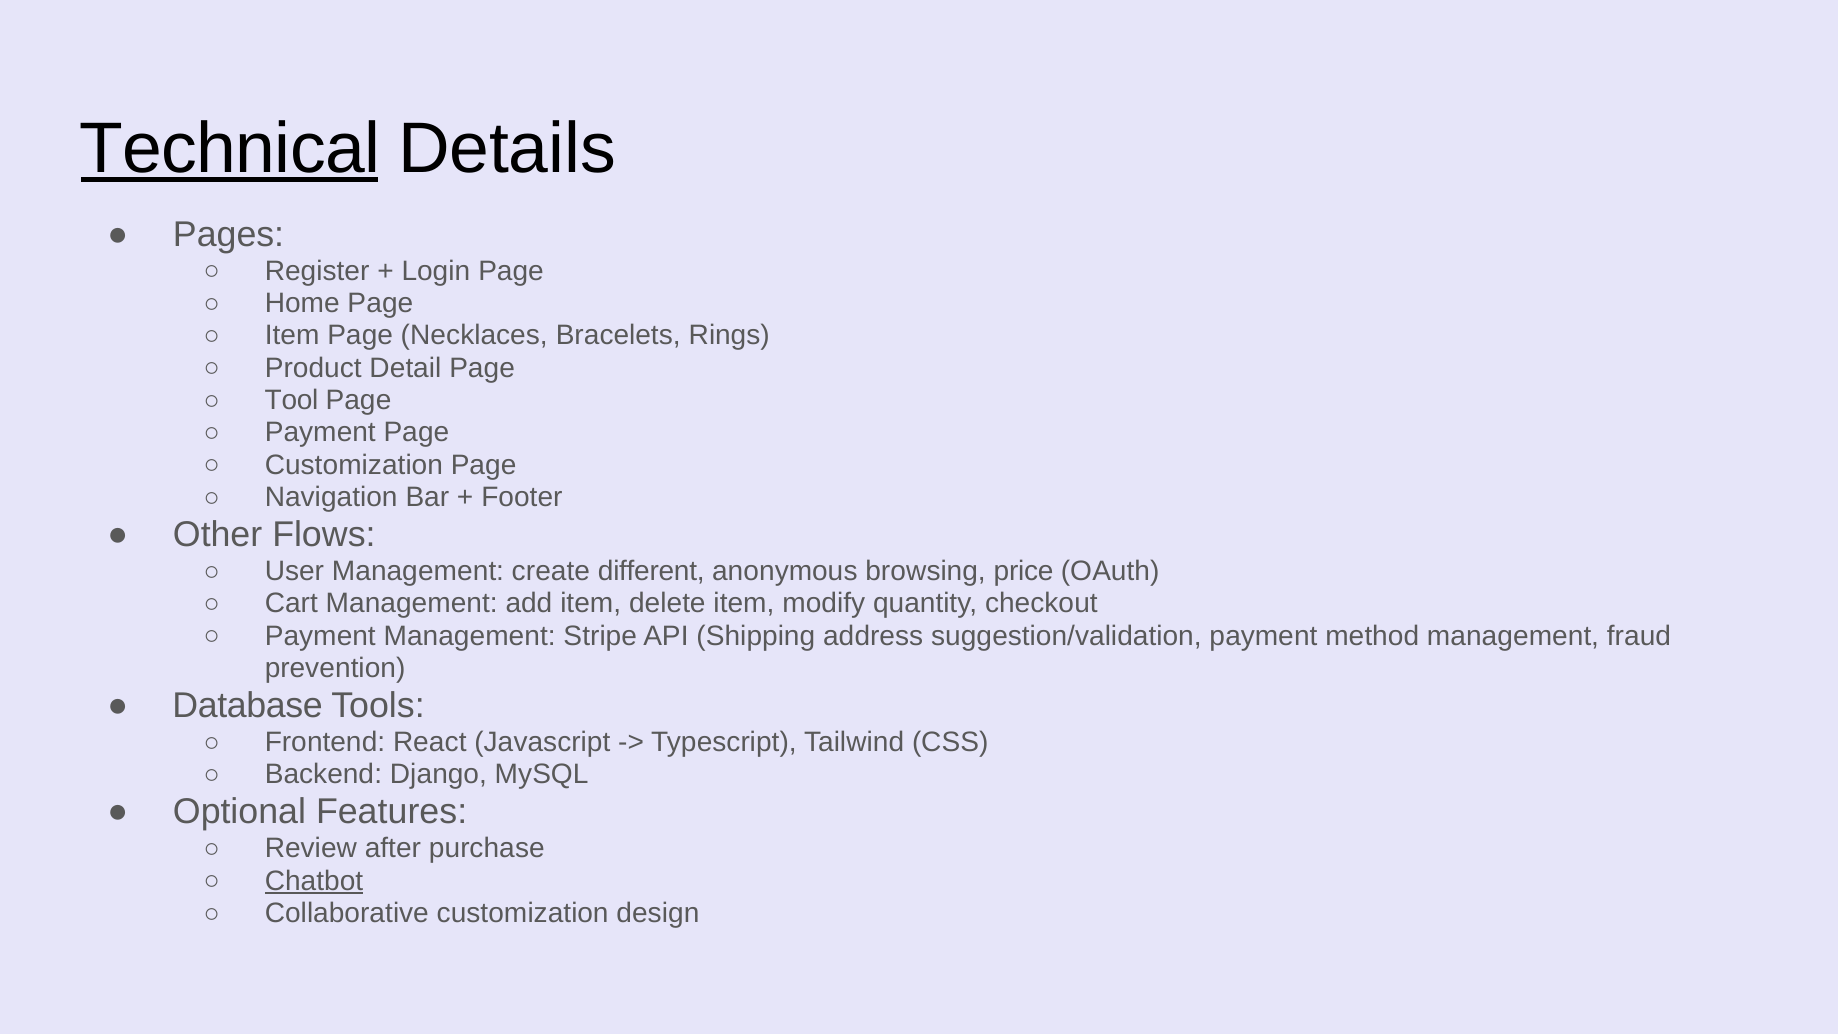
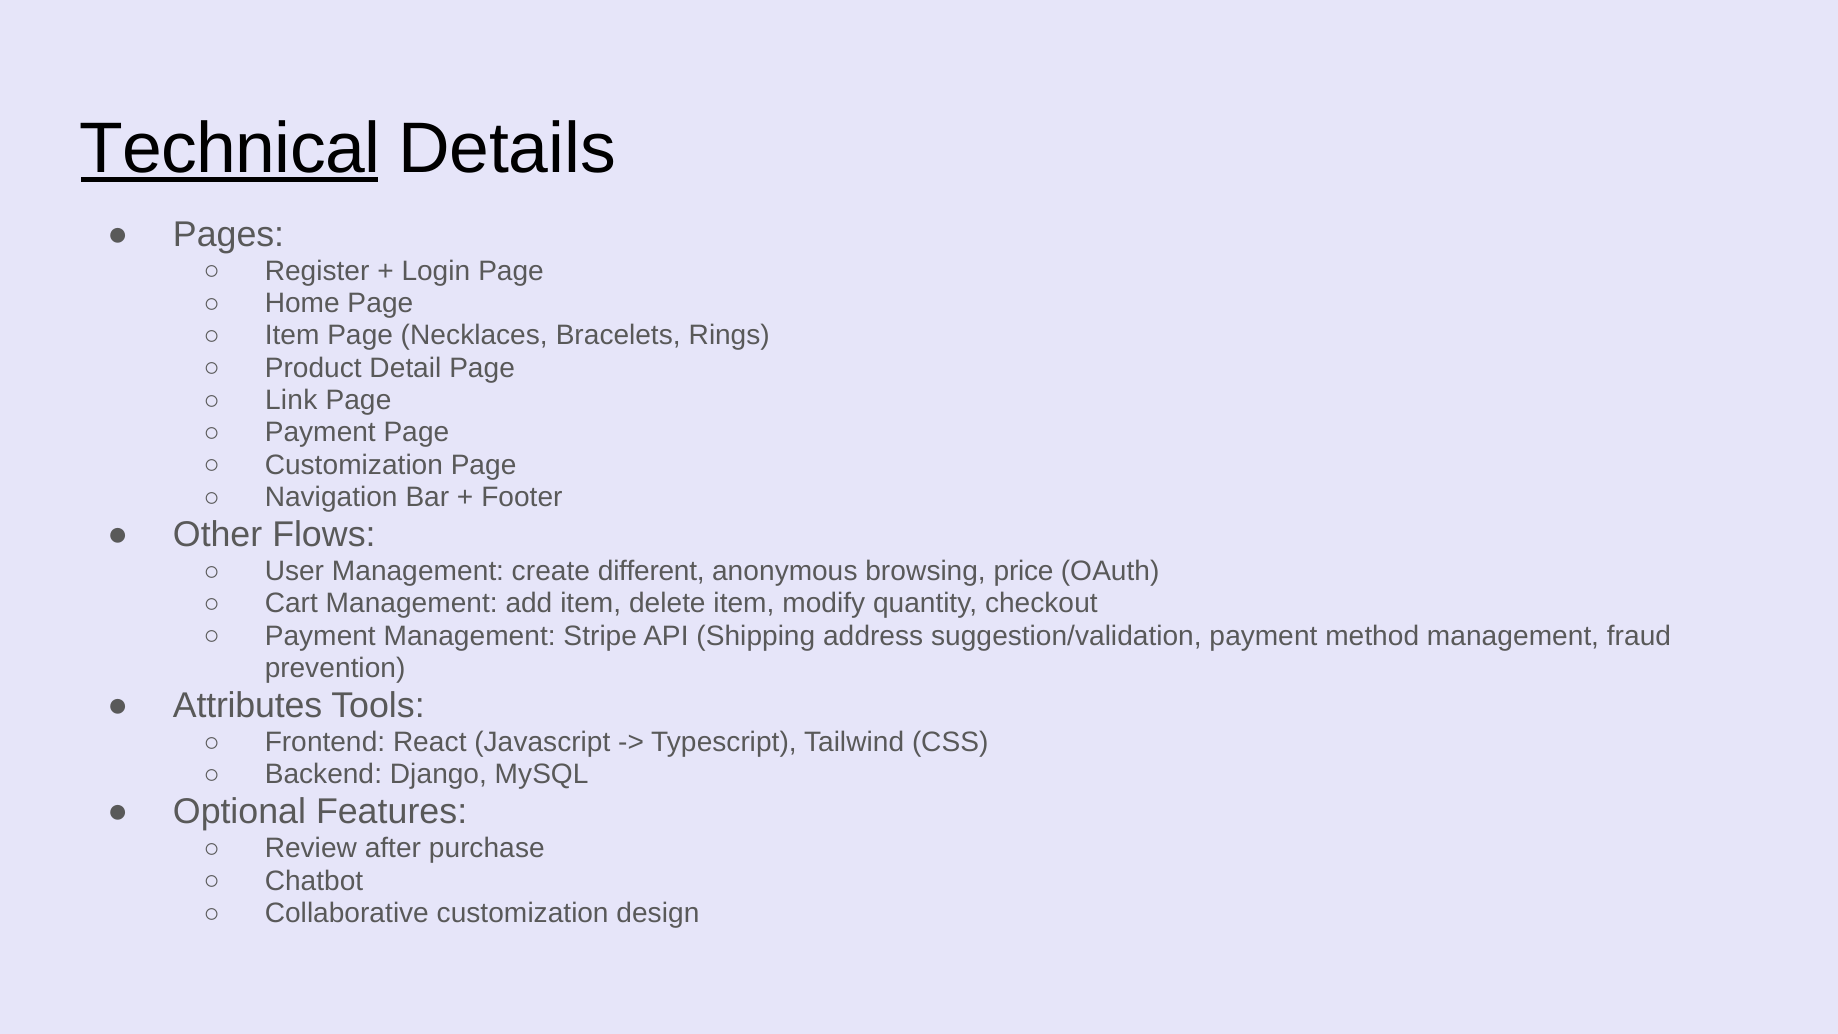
Tool: Tool -> Link
Database: Database -> Attributes
Chatbot underline: present -> none
